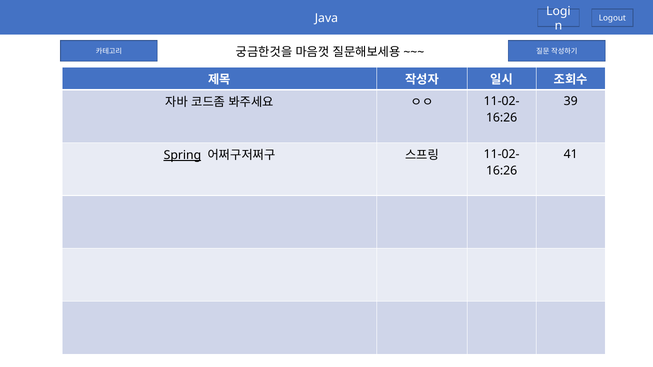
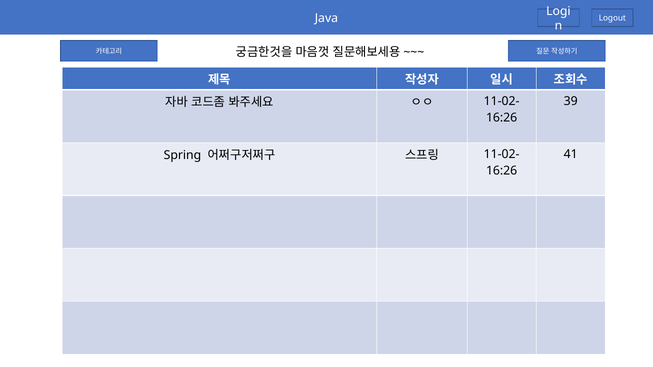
Spring underline: present -> none
